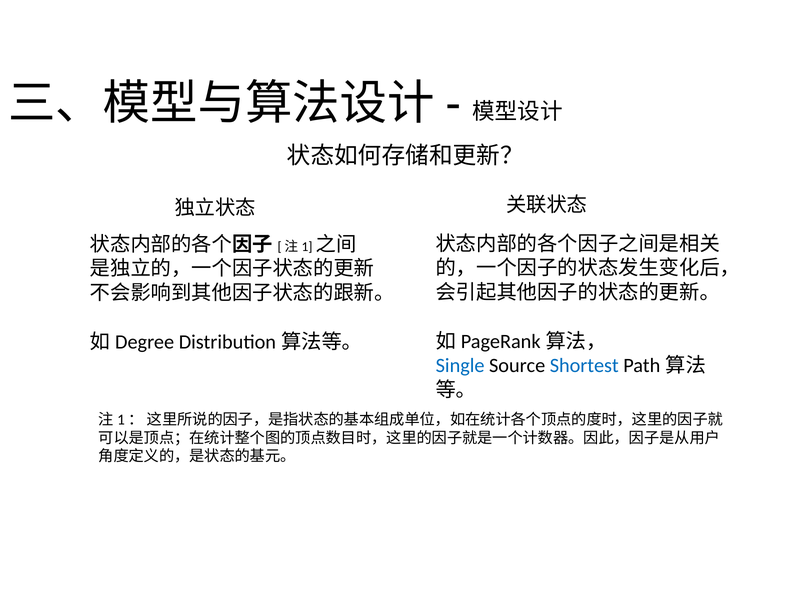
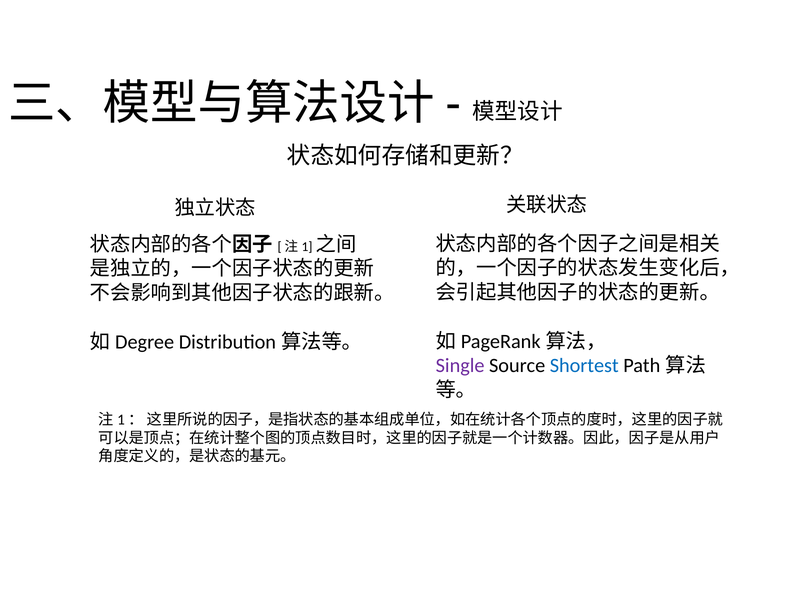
Single colour: blue -> purple
